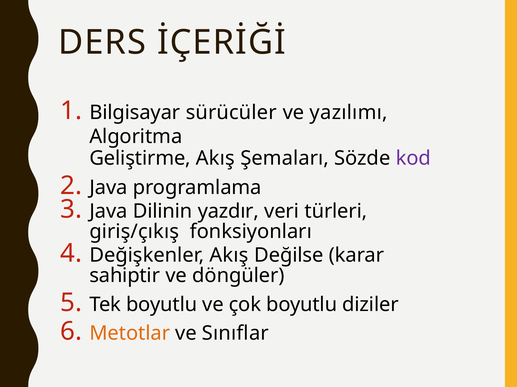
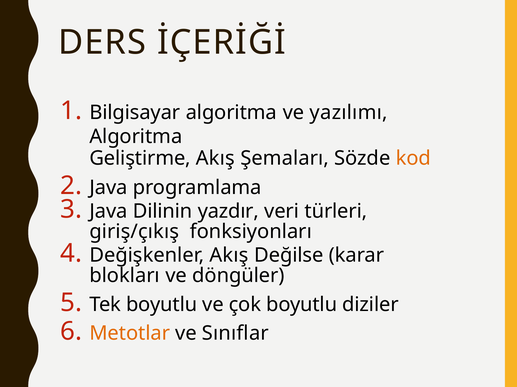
Bilgisayar sürücüler: sürücüler -> algoritma
kod colour: purple -> orange
sahiptir: sahiptir -> blokları
